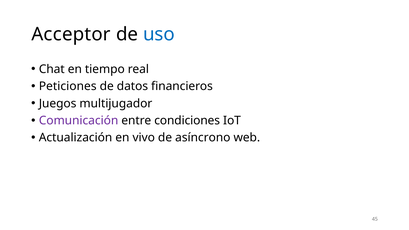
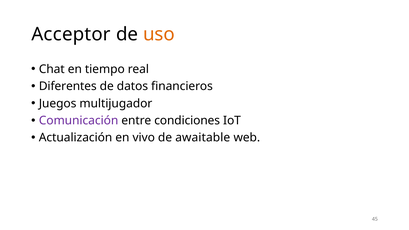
uso colour: blue -> orange
Peticiones: Peticiones -> Diferentes
asíncrono: asíncrono -> awaitable
